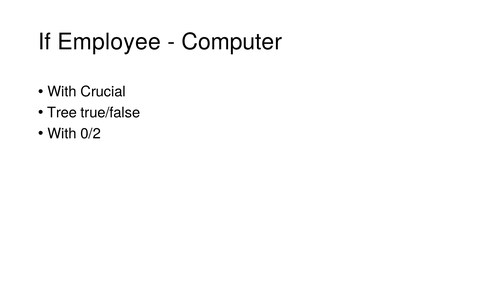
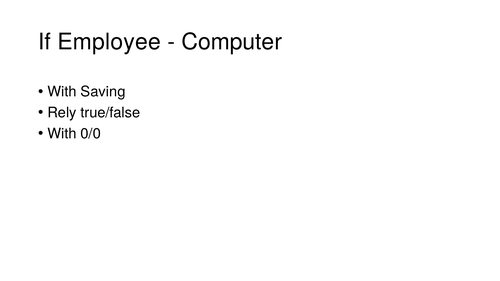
Crucial: Crucial -> Saving
Tree: Tree -> Rely
0/2: 0/2 -> 0/0
